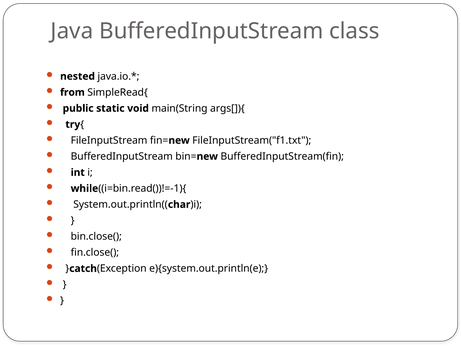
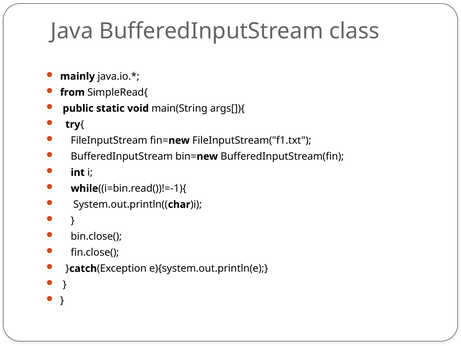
nested: nested -> mainly
